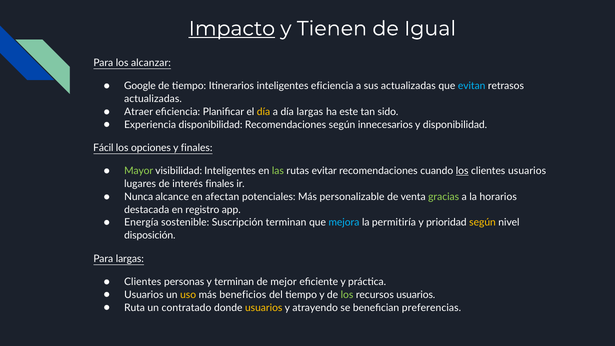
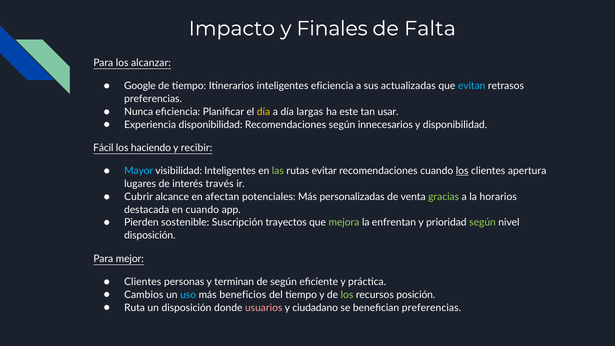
Impacto underline: present -> none
Tienen: Tienen -> Finales
Igual: Igual -> Falta
actualizadas at (153, 99): actualizadas -> preferencias
Atraer: Atraer -> Nunca
sido: sido -> usar
opciones: opciones -> haciendo
y finales: finales -> recibir
Mayor colour: light green -> light blue
clientes usuarios: usuarios -> apertura
interés finales: finales -> través
Nunca: Nunca -> Cubrir
personalizable: personalizable -> personalizadas
en registro: registro -> cuando
Energía: Energía -> Pierden
Suscripción terminan: terminan -> trayectos
mejora colour: light blue -> light green
permitiría: permitiría -> enfrentan
según at (483, 223) colour: yellow -> light green
Para largas: largas -> mejor
de mejor: mejor -> según
Usuarios at (144, 295): Usuarios -> Cambios
uso colour: yellow -> light blue
recursos usuarios: usuarios -> posición
un contratado: contratado -> disposición
usuarios at (264, 308) colour: yellow -> pink
atrayendo: atrayendo -> ciudadano
